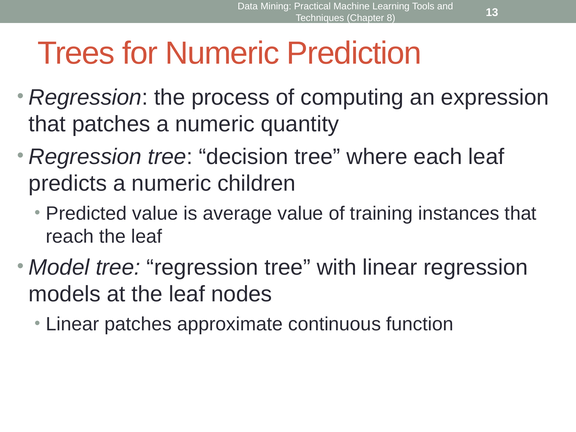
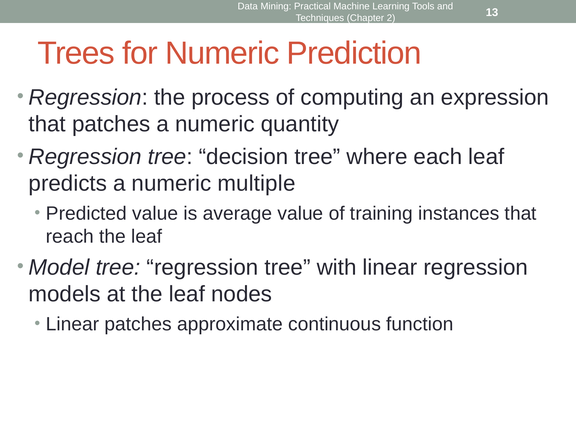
8: 8 -> 2
children: children -> multiple
